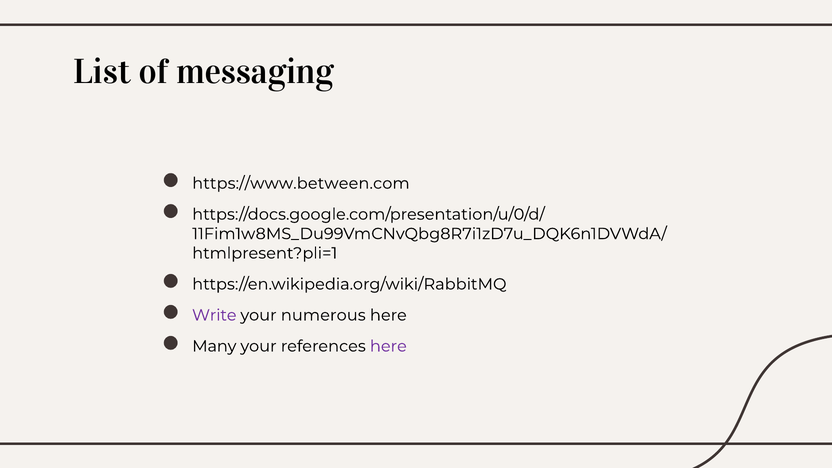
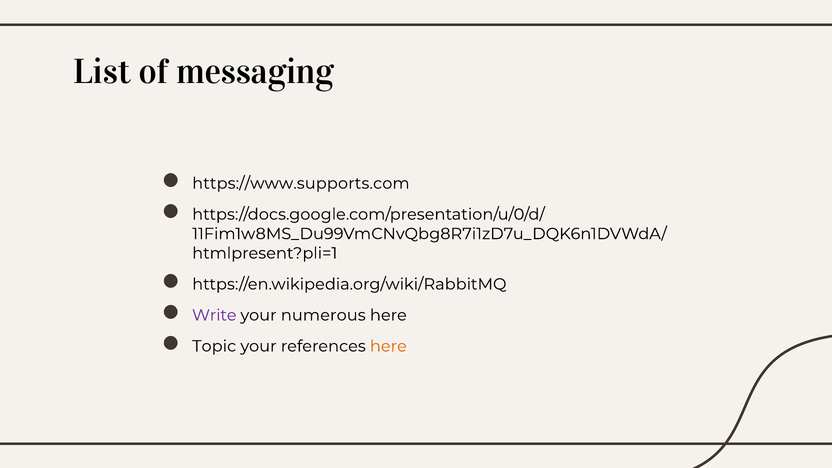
https://www.between.com: https://www.between.com -> https://www.supports.com
Many: Many -> Topic
here at (388, 346) colour: purple -> orange
